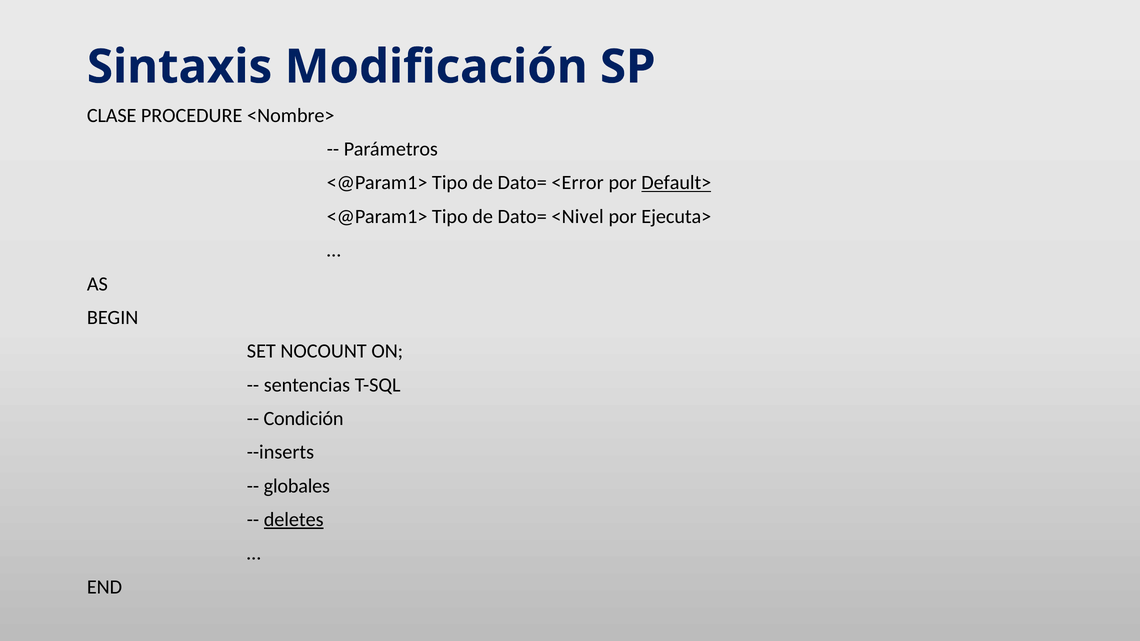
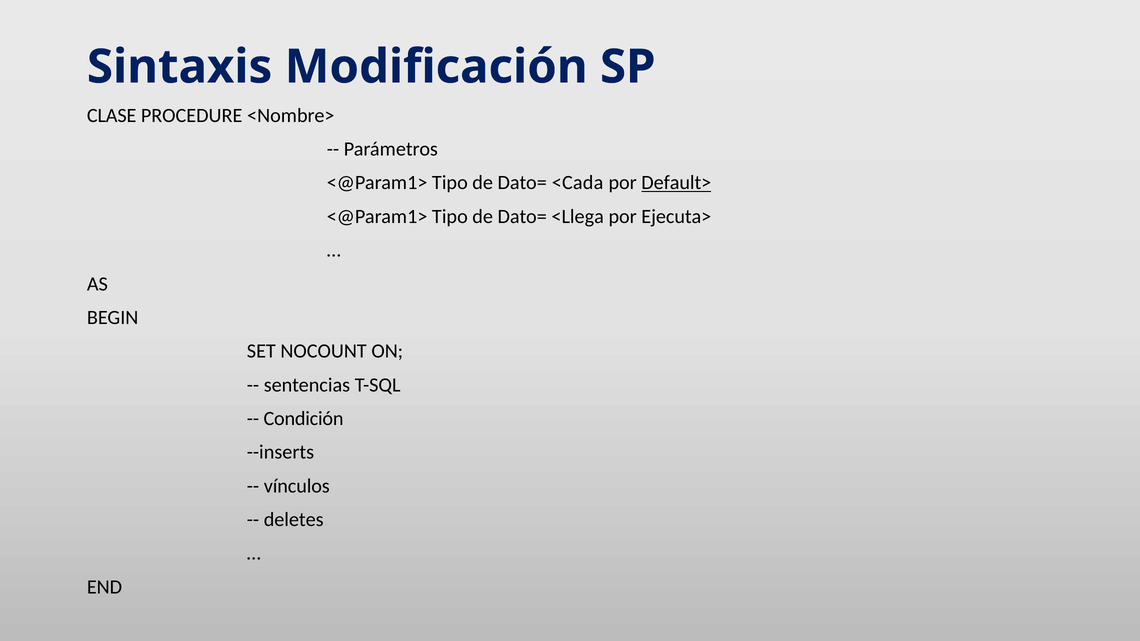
<Error: <Error -> <Cada
<Nivel: <Nivel -> <Llega
globales: globales -> vínculos
deletes underline: present -> none
